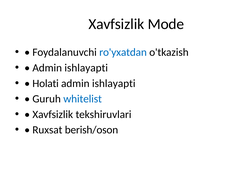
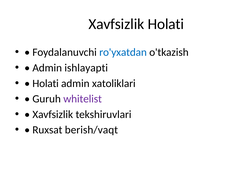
Mode at (166, 24): Mode -> Holati
ishlayapti at (114, 84): ishlayapti -> xatoliklari
whitelist colour: blue -> purple
berish/oson: berish/oson -> berish/vaqt
